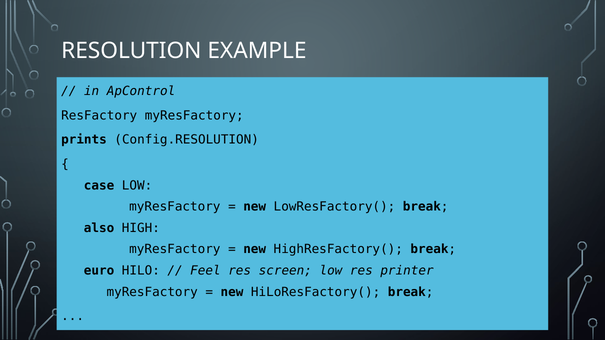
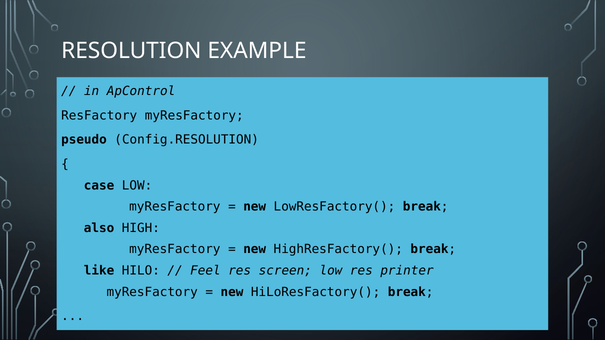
prints: prints -> pseudo
euro: euro -> like
